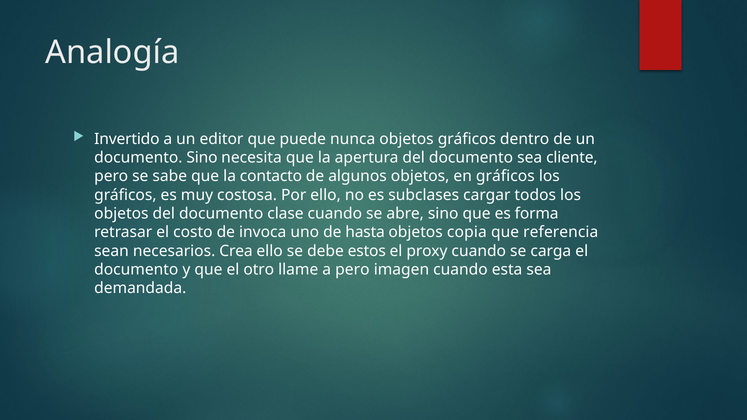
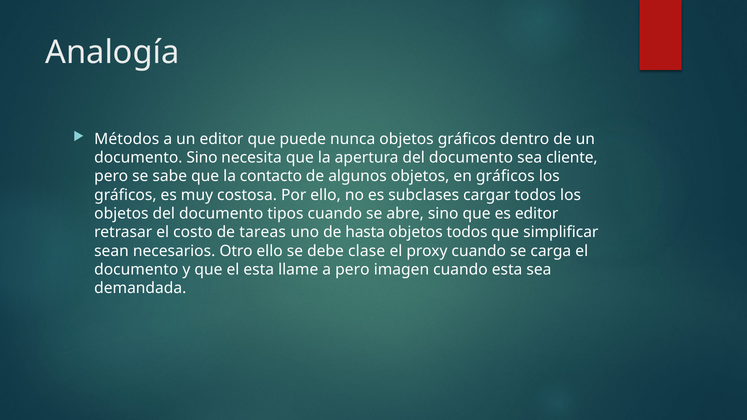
Invertido: Invertido -> Métodos
clase: clase -> tipos
es forma: forma -> editor
invoca: invoca -> tareas
objetos copia: copia -> todos
referencia: referencia -> simplificar
Crea: Crea -> Otro
estos: estos -> clase
el otro: otro -> esta
